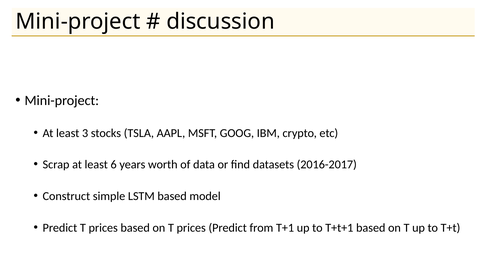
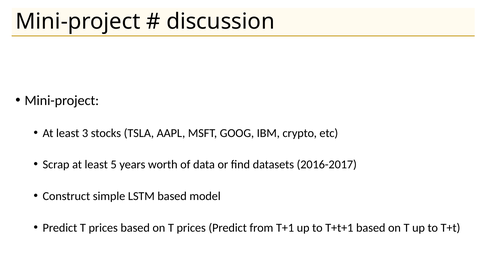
6: 6 -> 5
